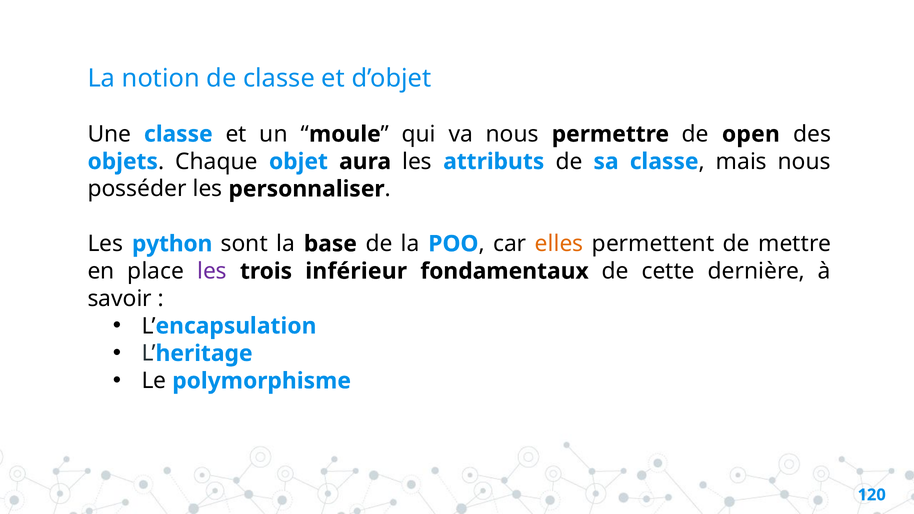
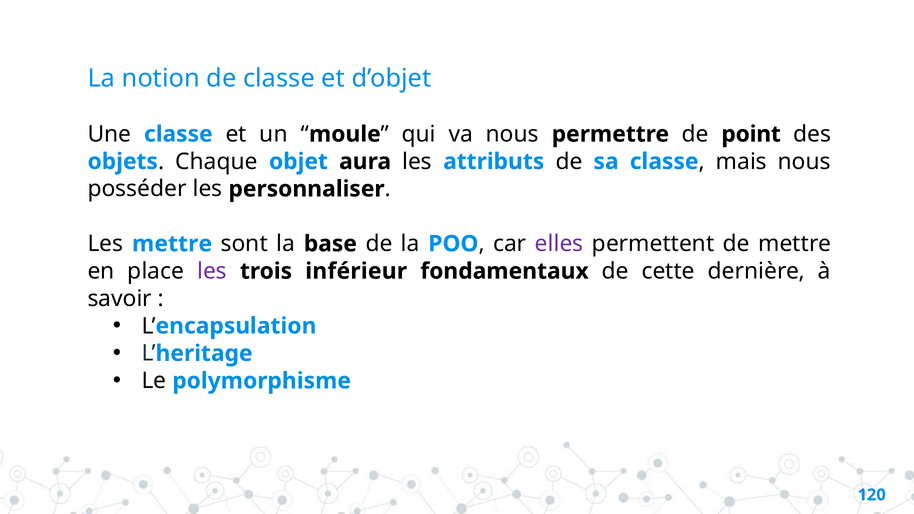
open: open -> point
Les python: python -> mettre
elles colour: orange -> purple
